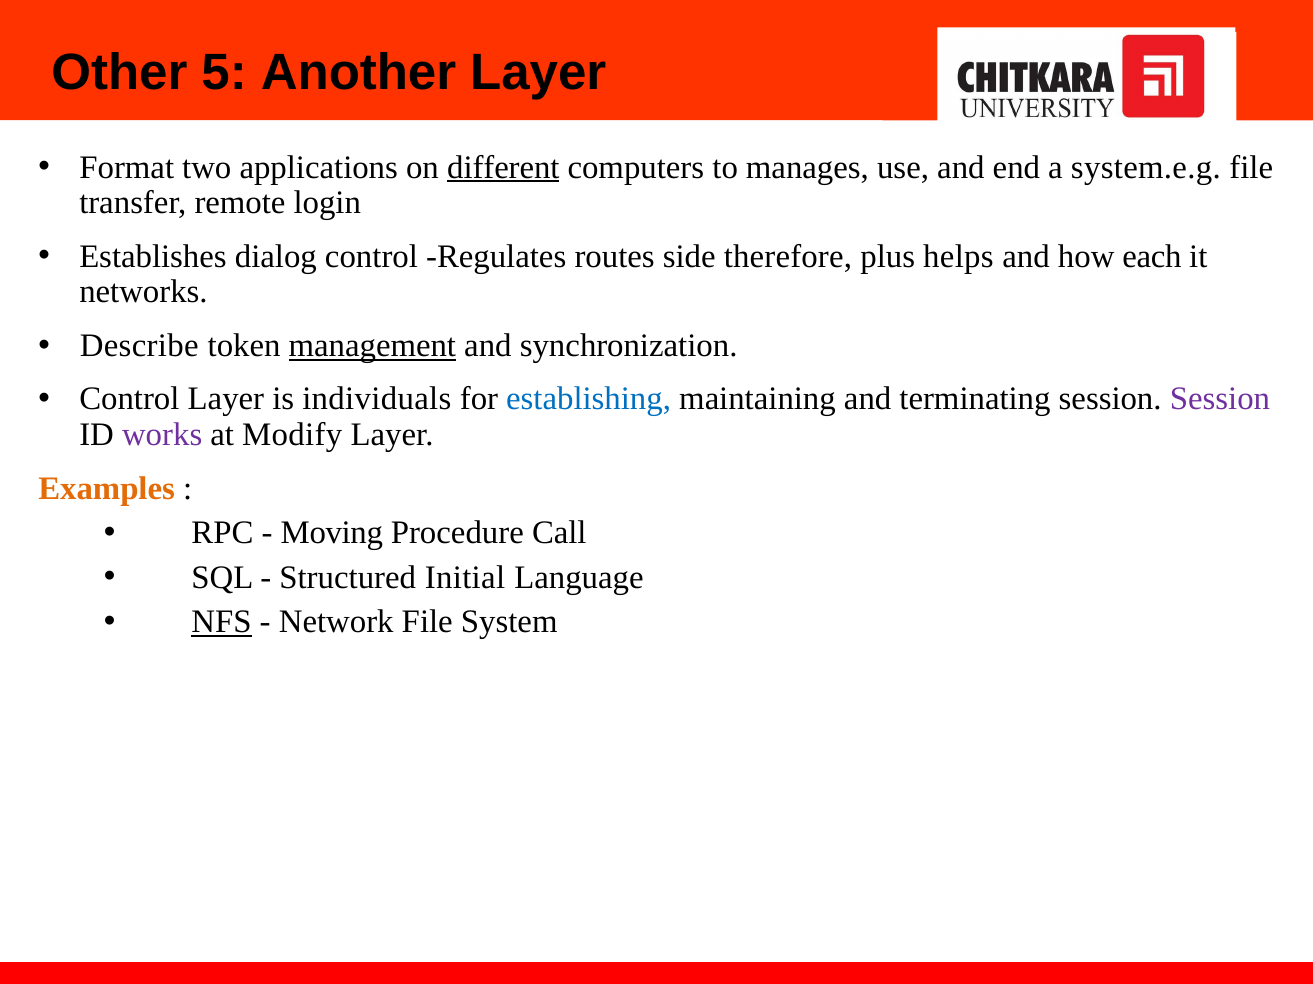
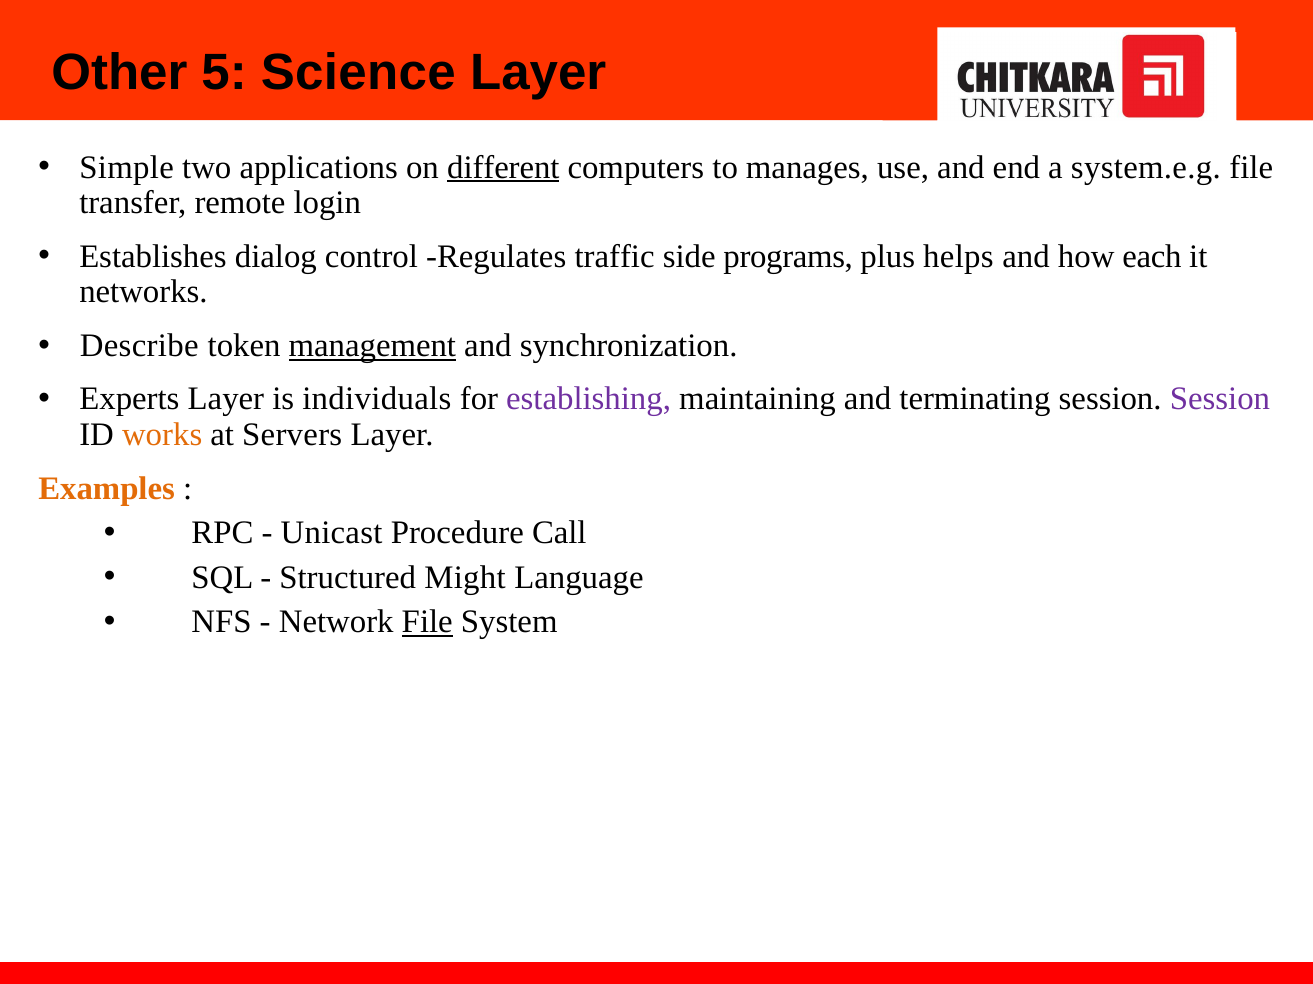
Another: Another -> Science
Format: Format -> Simple
routes: routes -> traffic
therefore: therefore -> programs
Control at (129, 399): Control -> Experts
establishing colour: blue -> purple
works colour: purple -> orange
Modify: Modify -> Servers
Moving: Moving -> Unicast
Initial: Initial -> Might
NFS underline: present -> none
File at (427, 622) underline: none -> present
